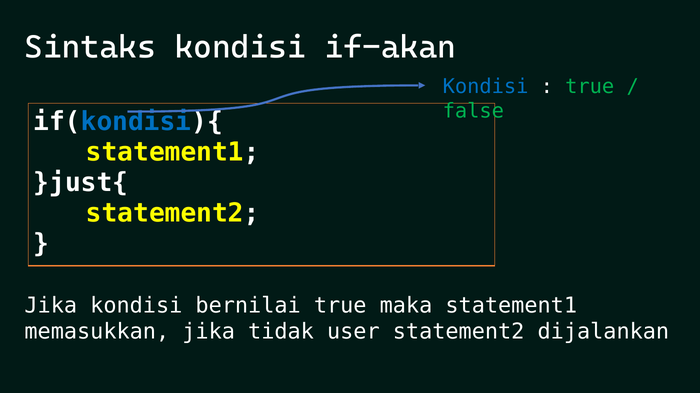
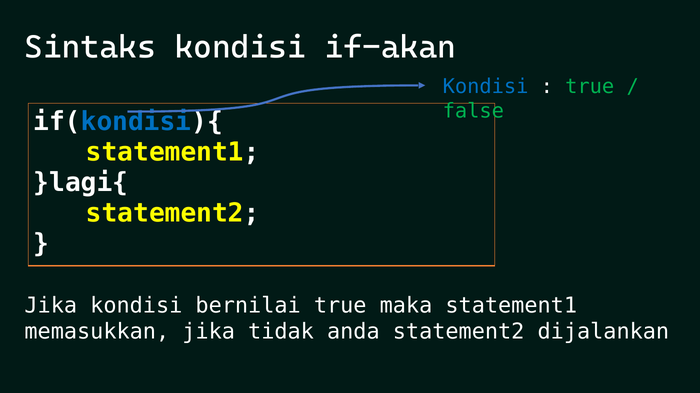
}just{: }just{ -> }lagi{
user: user -> anda
